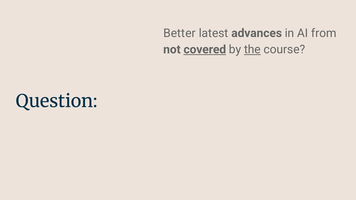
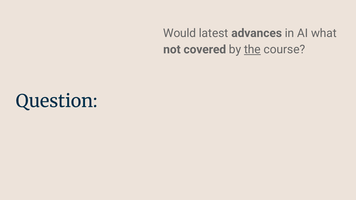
Better: Better -> Would
from: from -> what
covered underline: present -> none
